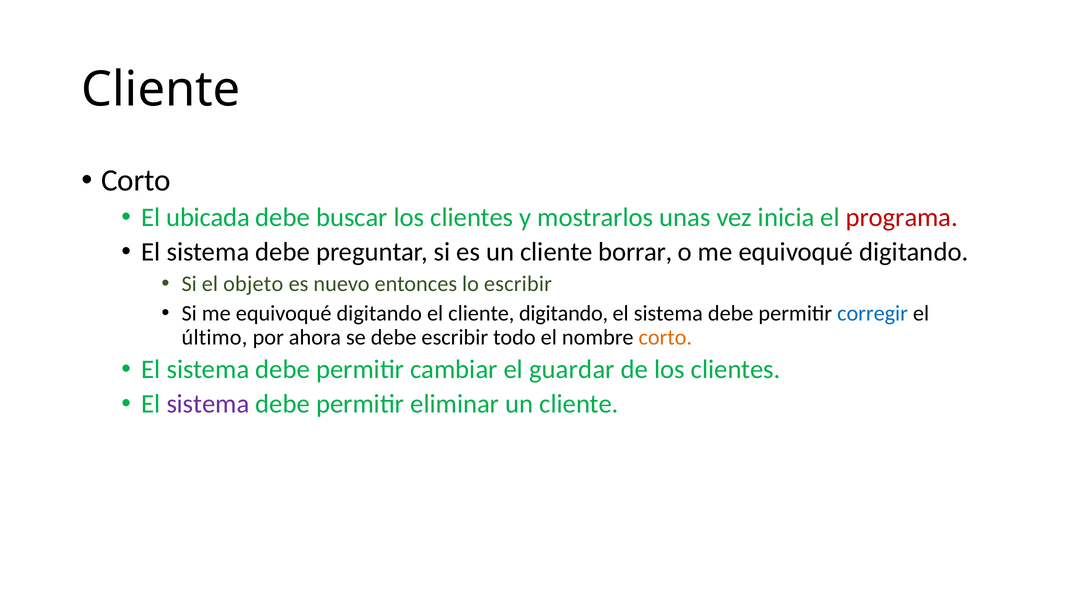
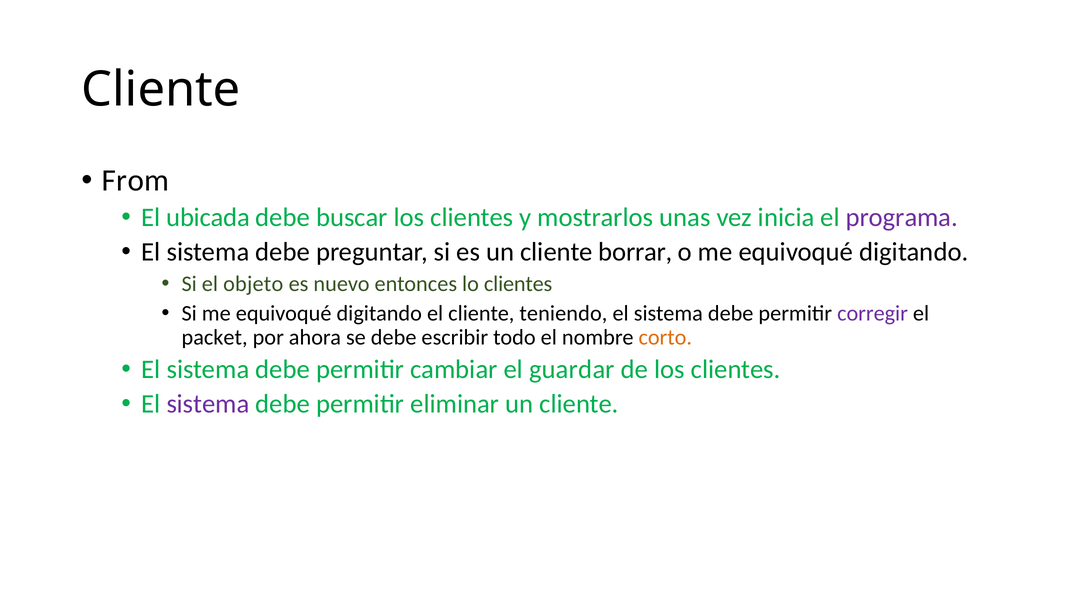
Corto at (136, 181): Corto -> From
programa colour: red -> purple
lo escribir: escribir -> clientes
cliente digitando: digitando -> teniendo
corregir colour: blue -> purple
último: último -> packet
